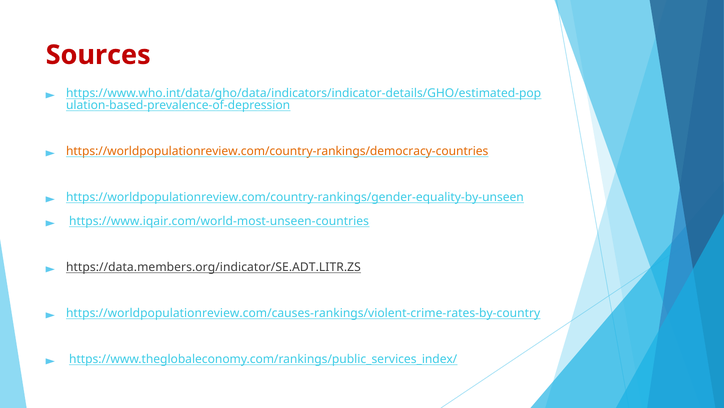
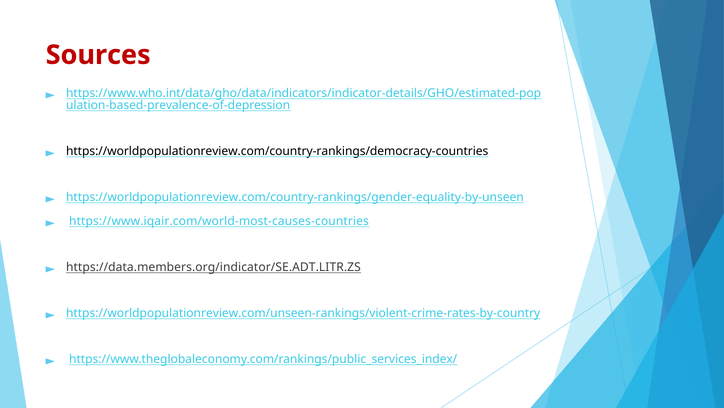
https://worldpopulationreview.com/country-rankings/democracy-countries colour: orange -> black
https://www.iqair.com/world-most-unseen-countries: https://www.iqair.com/world-most-unseen-countries -> https://www.iqair.com/world-most-causes-countries
https://worldpopulationreview.com/causes-rankings/violent-crime-rates-by-country: https://worldpopulationreview.com/causes-rankings/violent-crime-rates-by-country -> https://worldpopulationreview.com/unseen-rankings/violent-crime-rates-by-country
